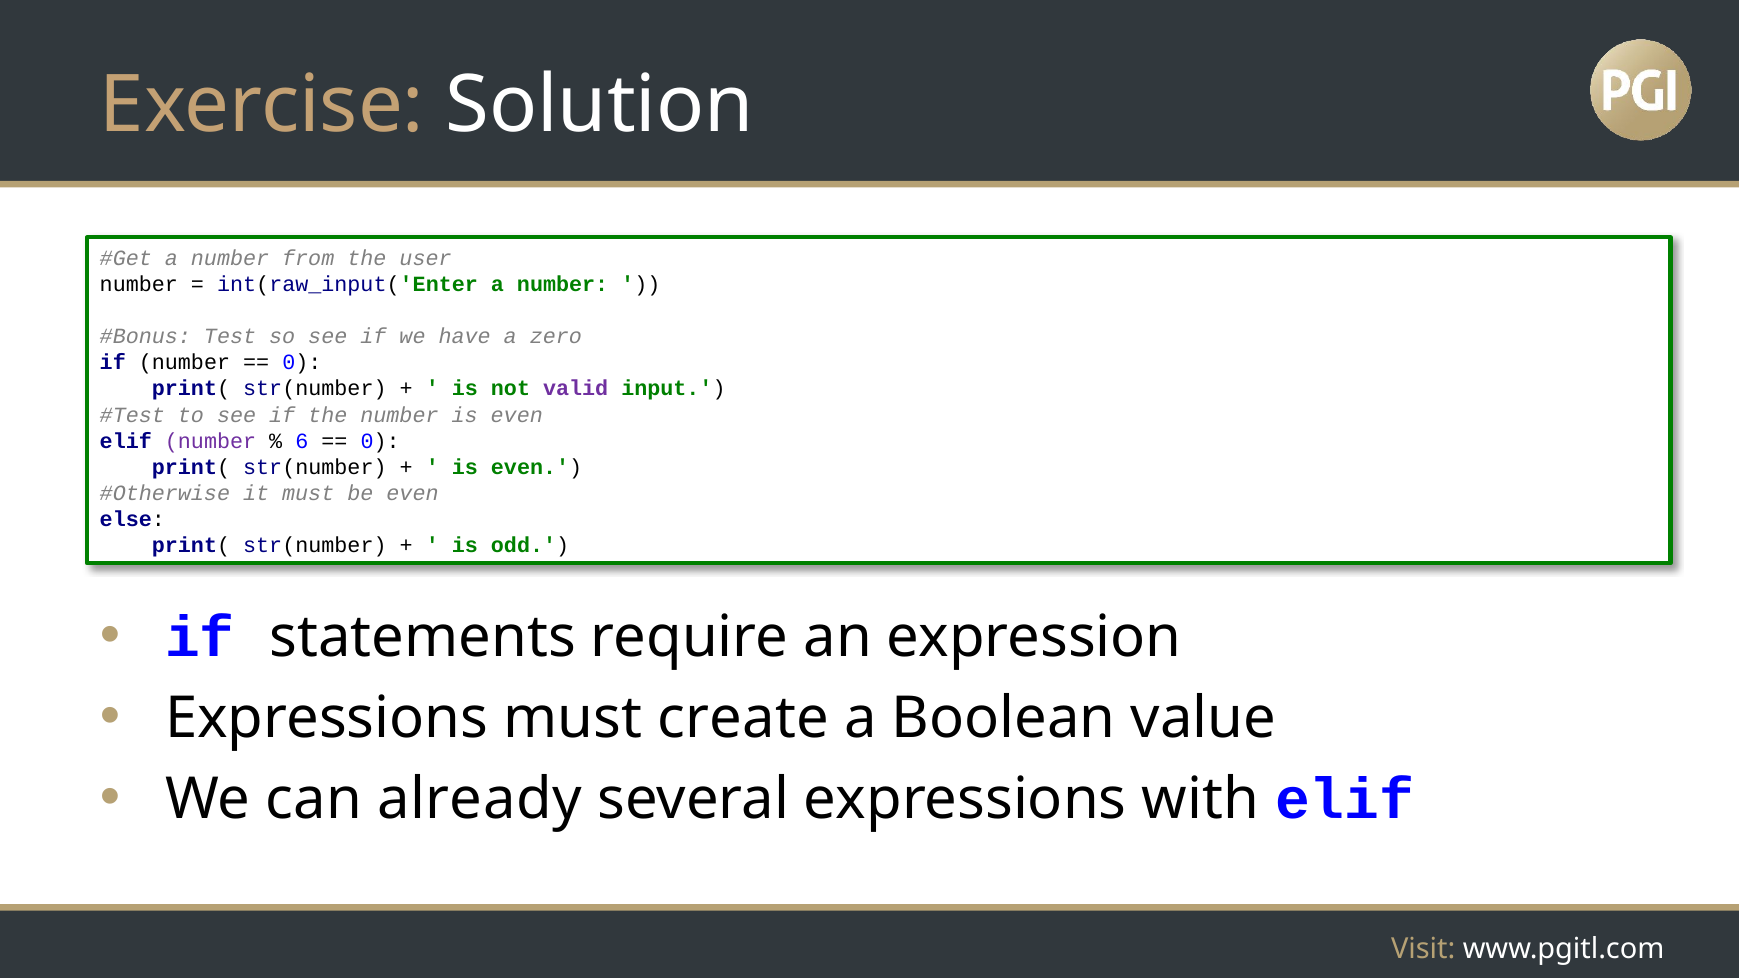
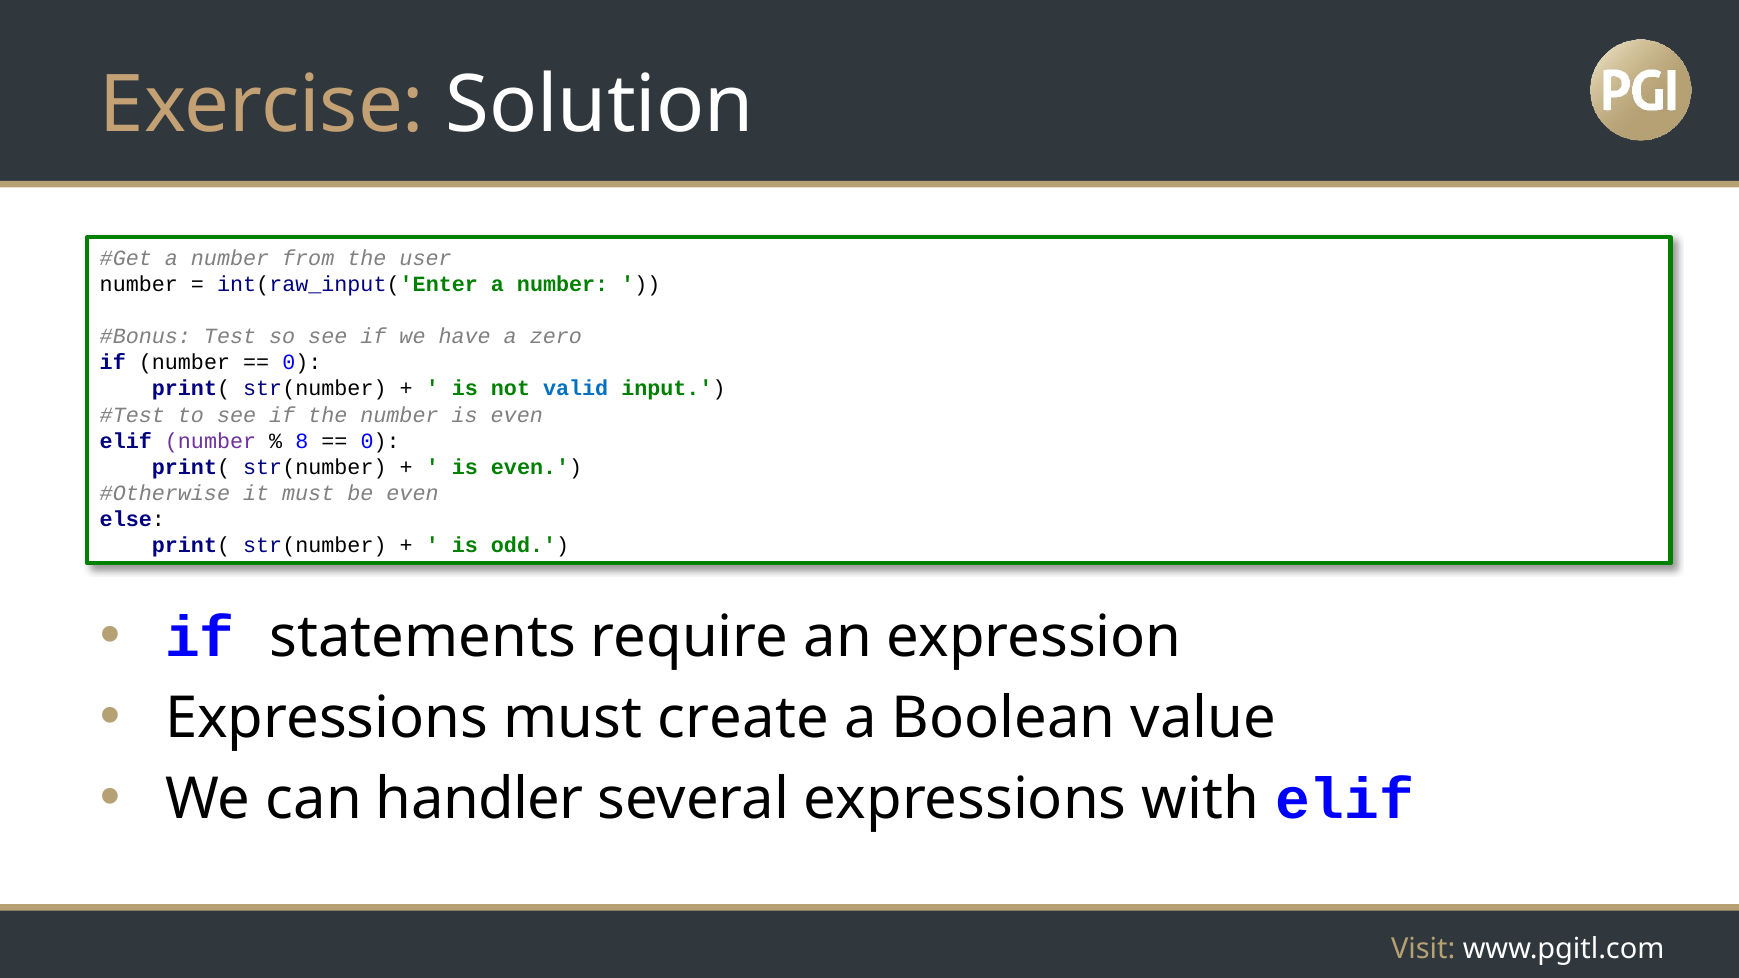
valid colour: purple -> blue
6: 6 -> 8
already: already -> handler
